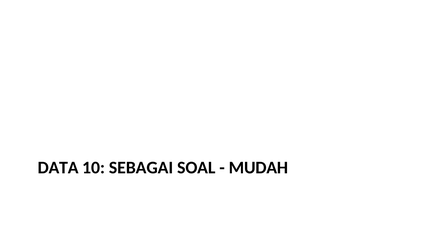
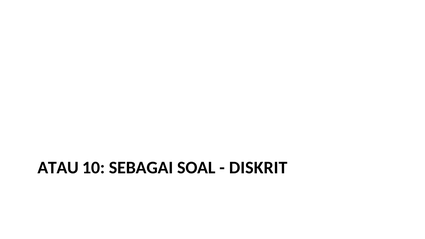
DATA: DATA -> ATAU
MUDAH: MUDAH -> DISKRIT
